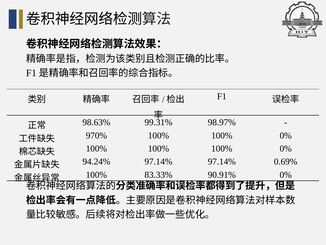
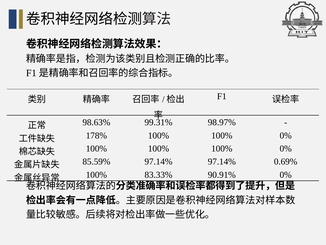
970%: 970% -> 178%
94.24%: 94.24% -> 85.59%
